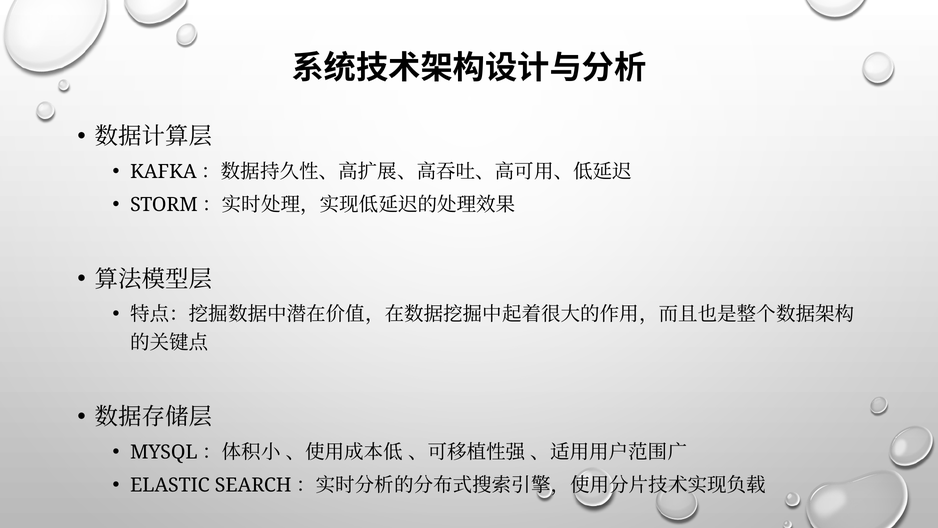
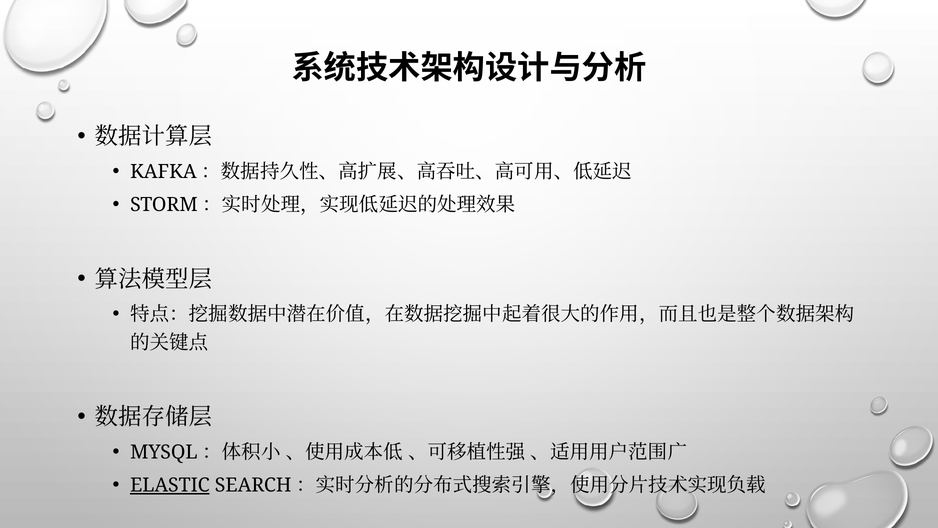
ELASTIC underline: none -> present
